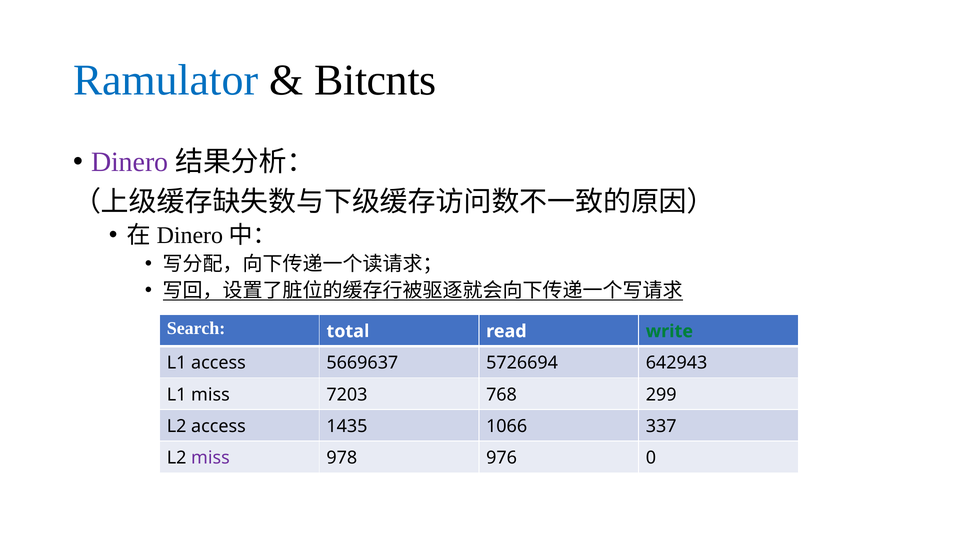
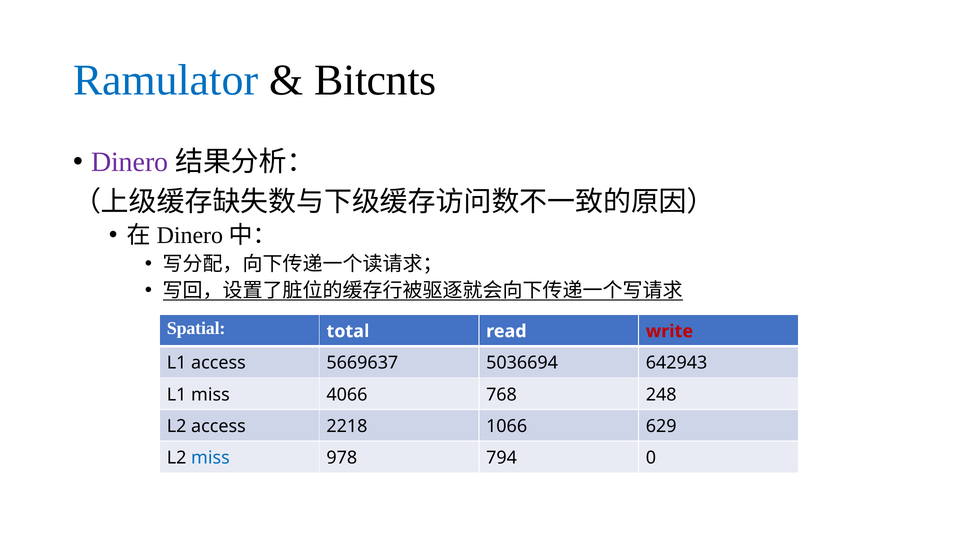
Search: Search -> Spatial
write colour: green -> red
5726694: 5726694 -> 5036694
7203: 7203 -> 4066
299: 299 -> 248
1435: 1435 -> 2218
337: 337 -> 629
miss at (210, 458) colour: purple -> blue
976: 976 -> 794
